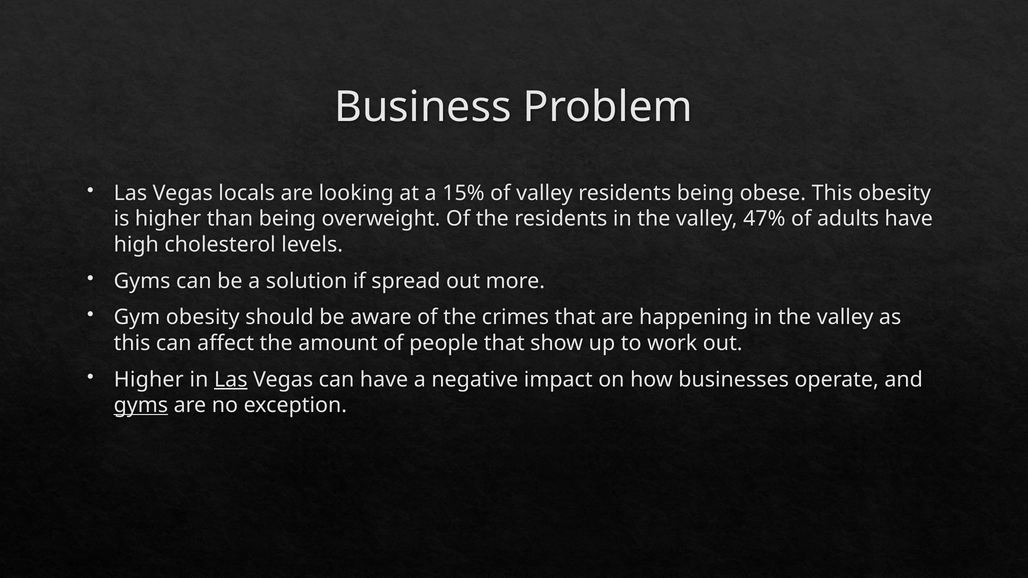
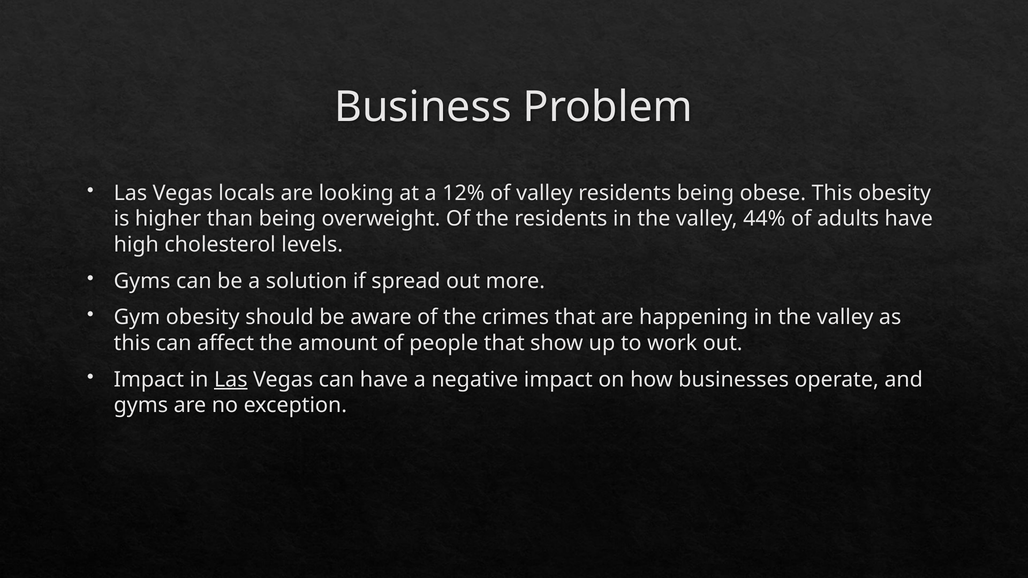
15%: 15% -> 12%
47%: 47% -> 44%
Higher at (149, 380): Higher -> Impact
gyms at (141, 405) underline: present -> none
